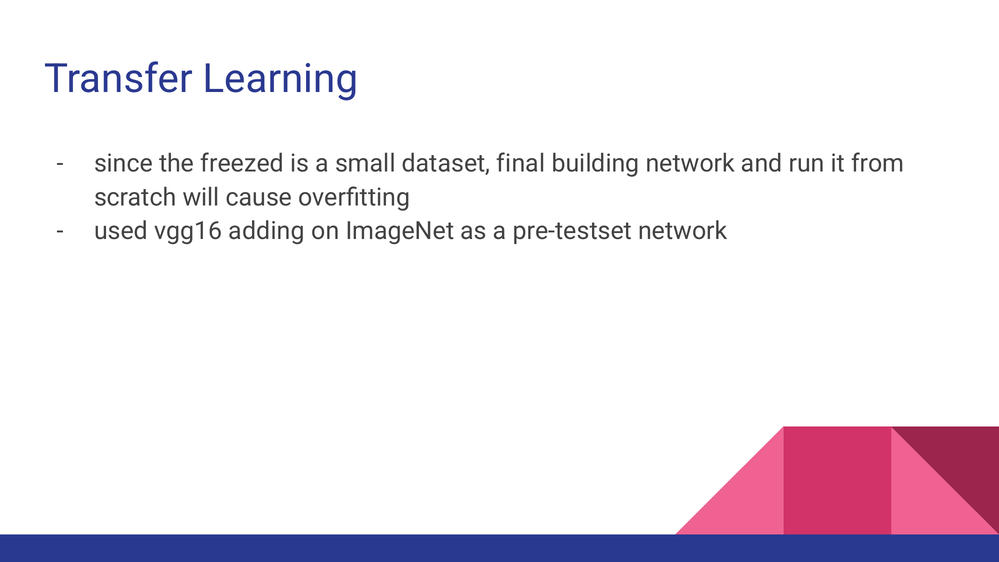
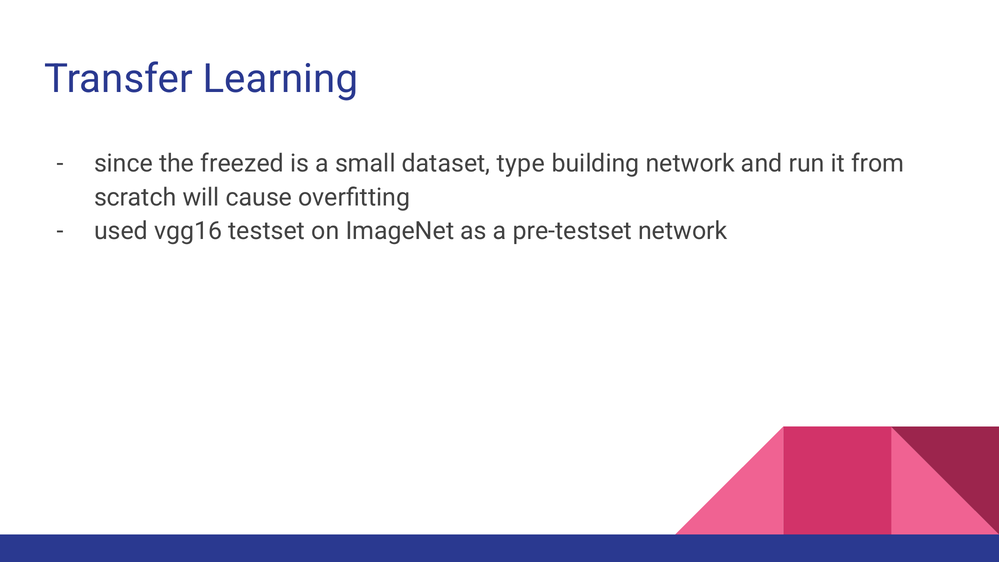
final: final -> type
adding: adding -> testset
